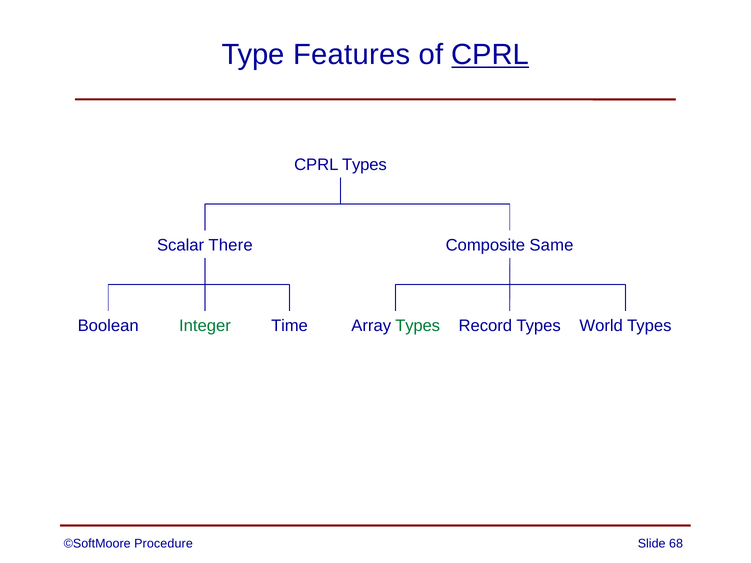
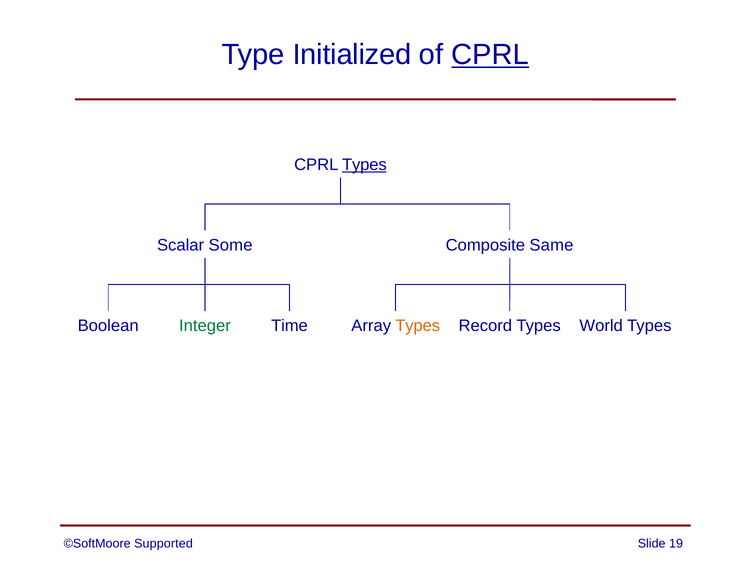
Features: Features -> Initialized
Types at (364, 165) underline: none -> present
There: There -> Some
Types at (418, 326) colour: green -> orange
Procedure: Procedure -> Supported
68: 68 -> 19
